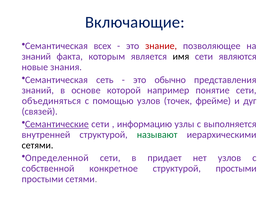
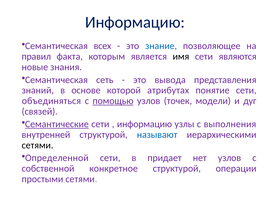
Включающие at (135, 22): Включающие -> Информацию
знание colour: red -> blue
знаний at (36, 56): знаний -> правил
обычно: обычно -> вывода
например: например -> атрибутах
помощью underline: none -> present
фрейме: фрейме -> модели
выполняется: выполняется -> выполнения
называют colour: green -> blue
структурой простыми: простыми -> операции
